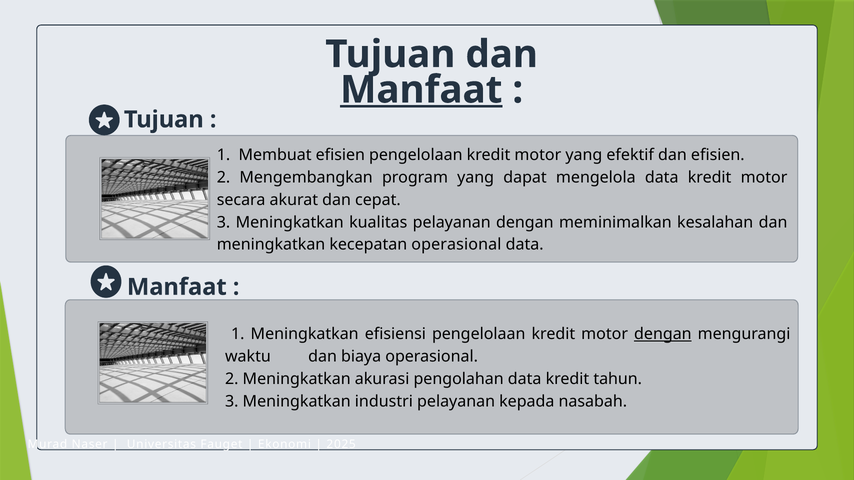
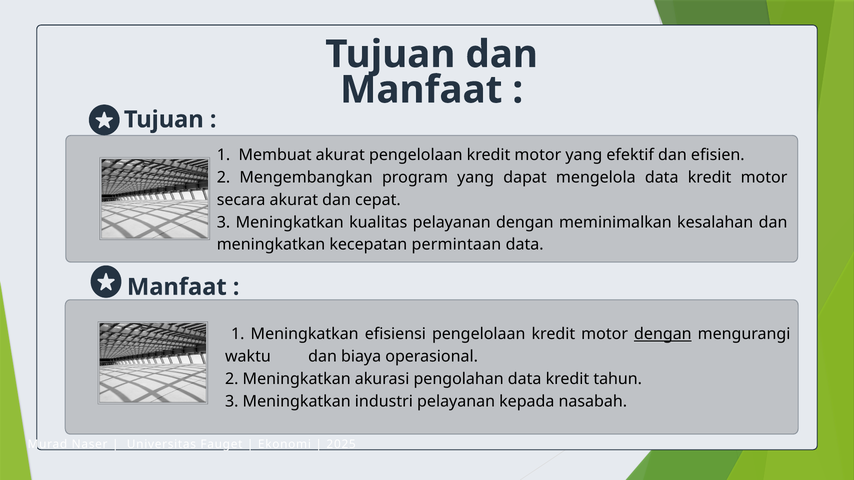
Manfaat at (421, 90) underline: present -> none
Membuat efisien: efisien -> akurat
kecepatan operasional: operasional -> permintaan
